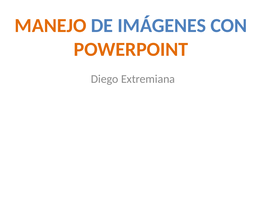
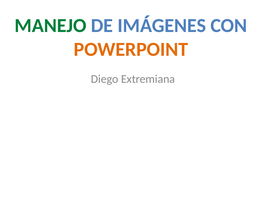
MANEJO colour: orange -> green
